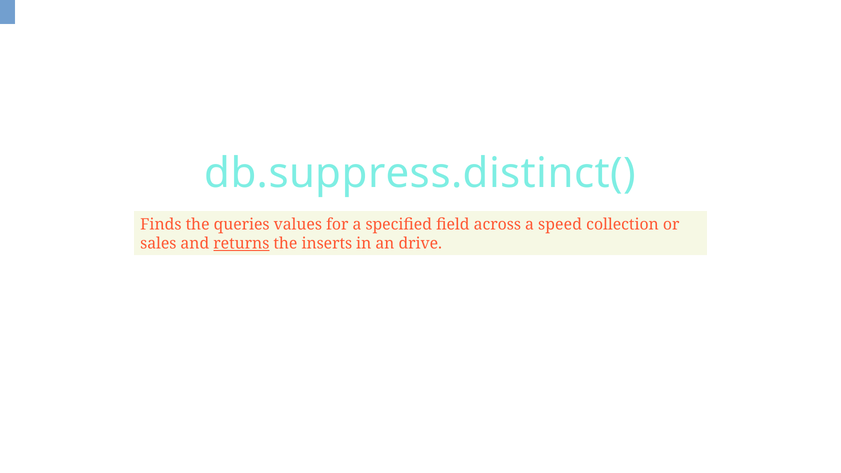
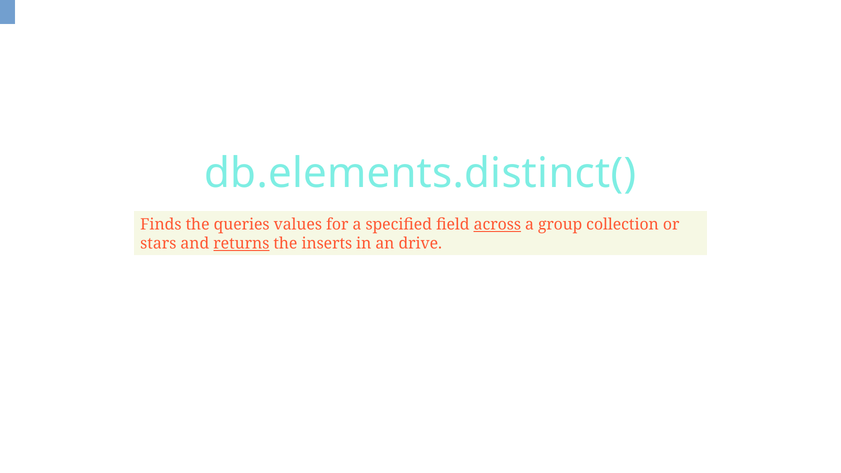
db.suppress.distinct(: db.suppress.distinct( -> db.elements.distinct(
across underline: none -> present
speed: speed -> group
sales: sales -> stars
